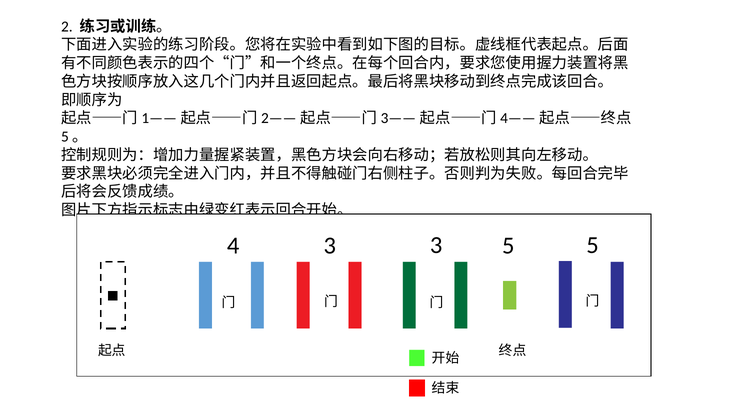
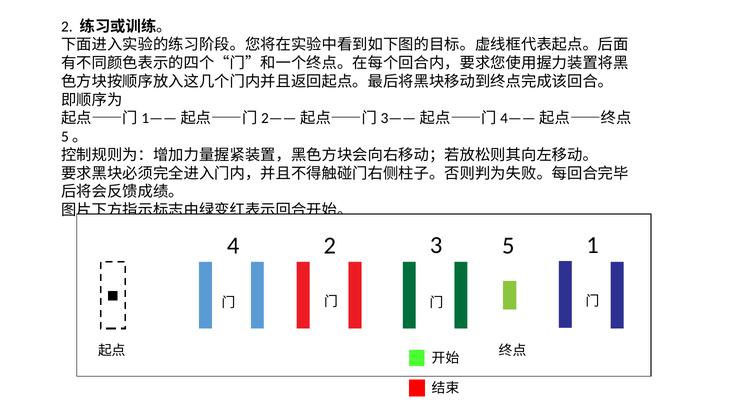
4 3: 3 -> 2
3 5: 5 -> 1
